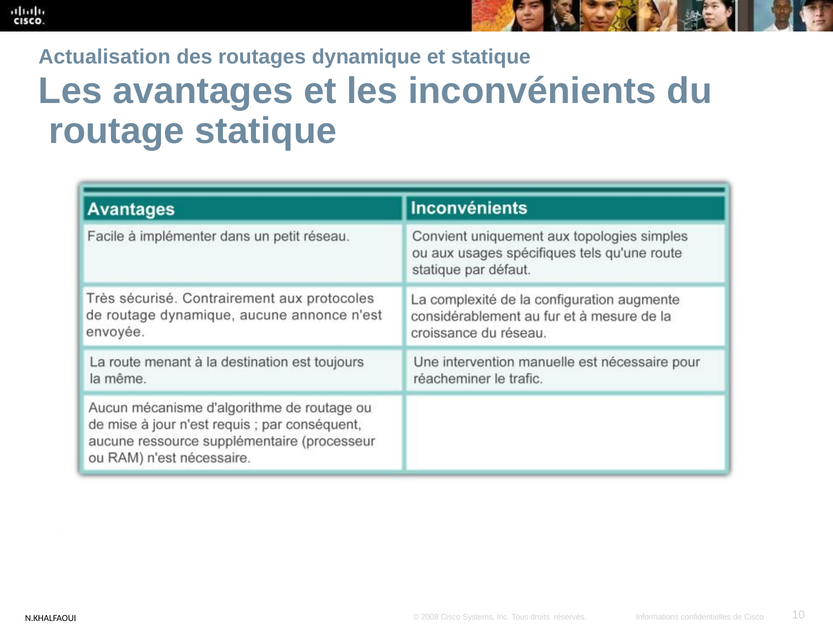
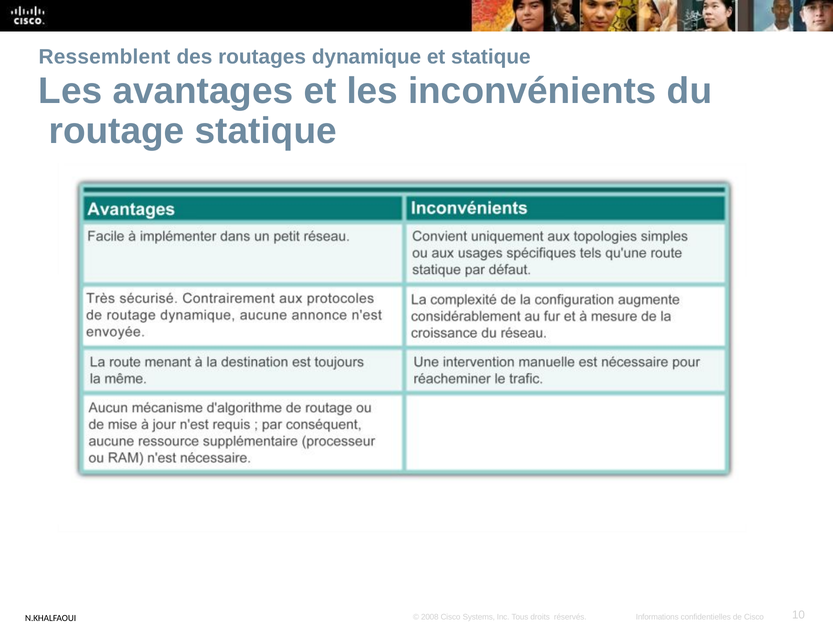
Actualisation: Actualisation -> Ressemblent
